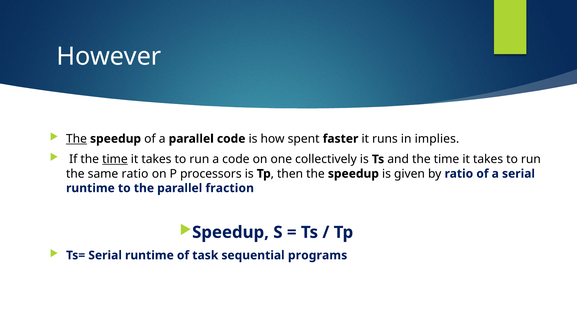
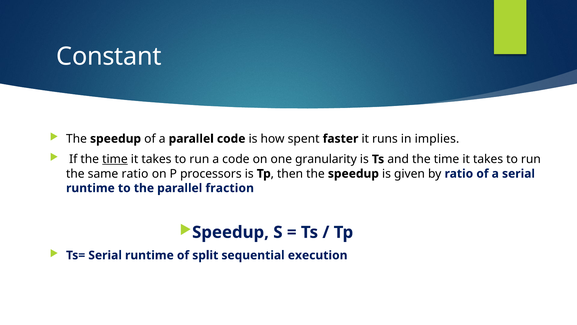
However: However -> Constant
The at (76, 139) underline: present -> none
collectively: collectively -> granularity
task: task -> split
programs: programs -> execution
